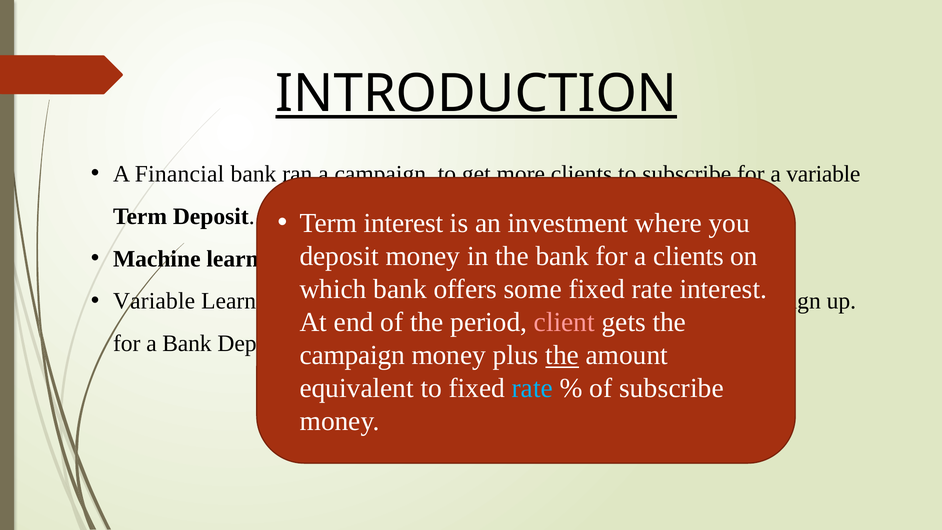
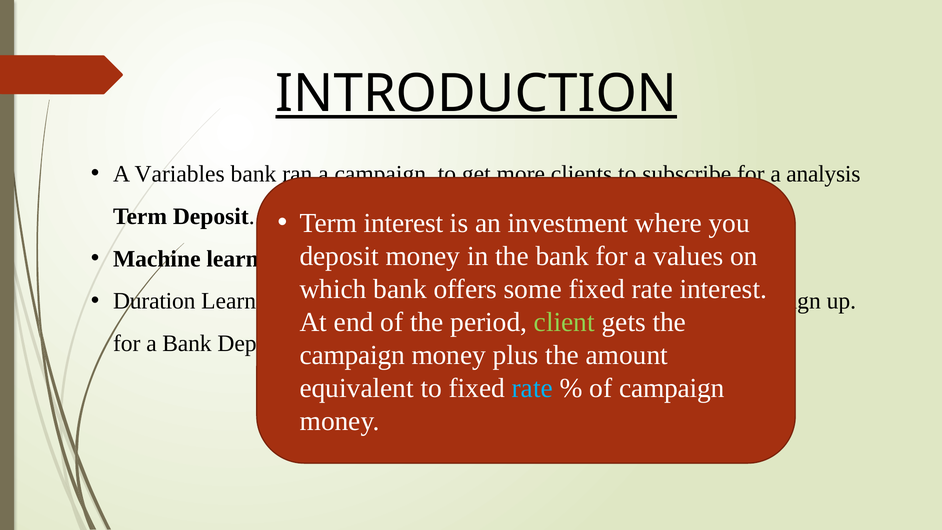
A Financial: Financial -> Variables
variable at (823, 174): variable -> analysis
clients at (689, 256): clients -> values
Variable at (154, 301): Variable -> Duration
client colour: pink -> light green
the at (562, 355) underline: present -> none
of subscribe: subscribe -> campaign
